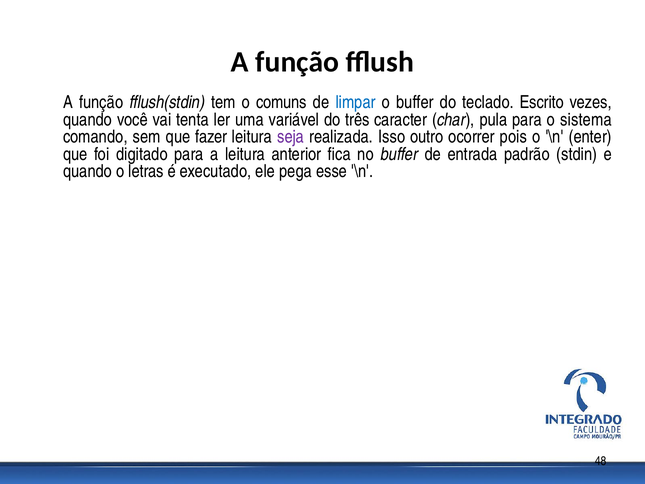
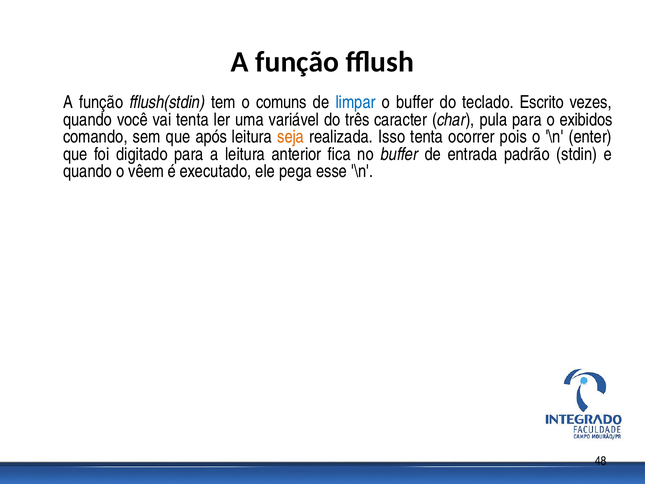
sistema: sistema -> exibidos
fazer: fazer -> após
seja colour: purple -> orange
Isso outro: outro -> tenta
letras: letras -> vêem
